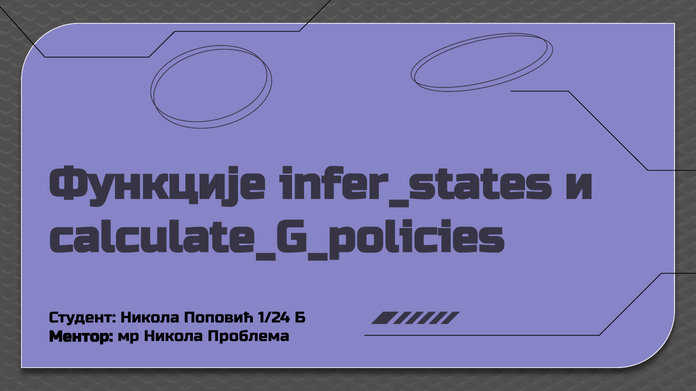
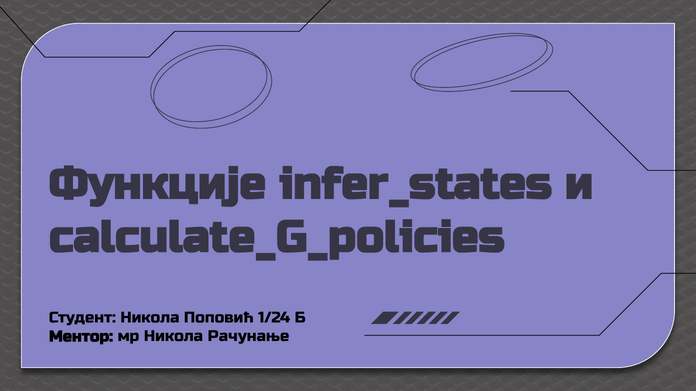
Проблема: Проблема -> Рачунање
